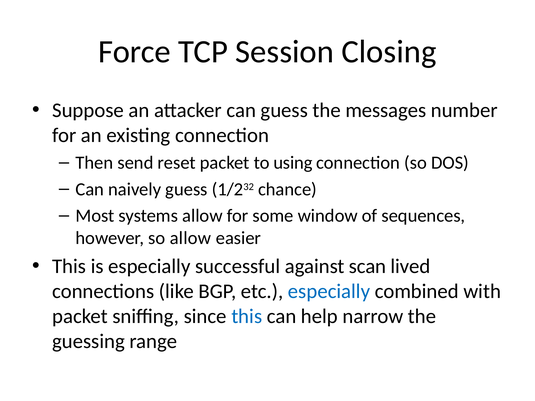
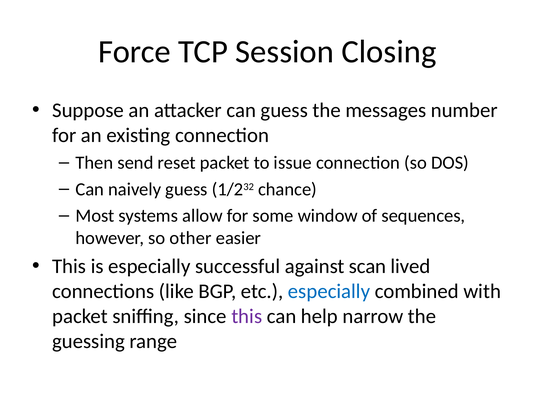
using: using -> issue
so allow: allow -> other
this at (247, 317) colour: blue -> purple
